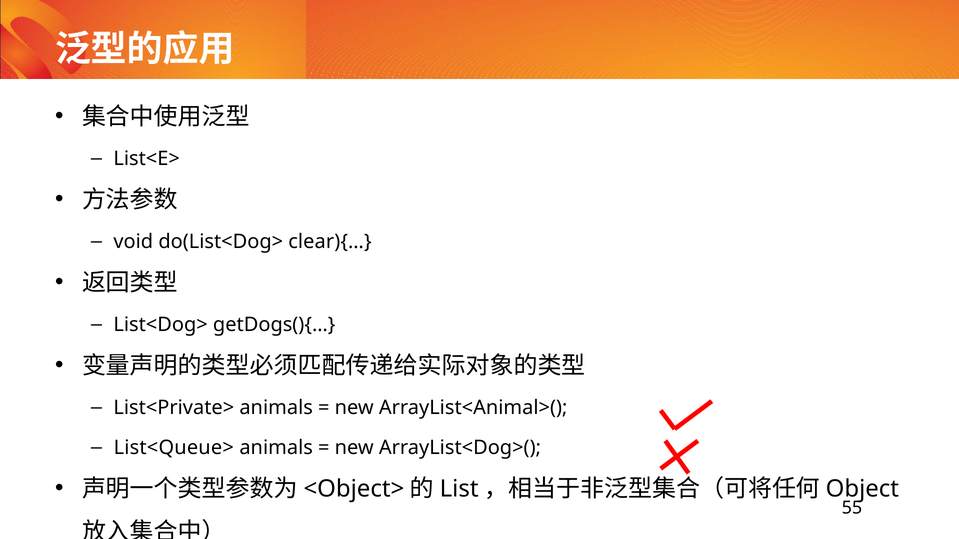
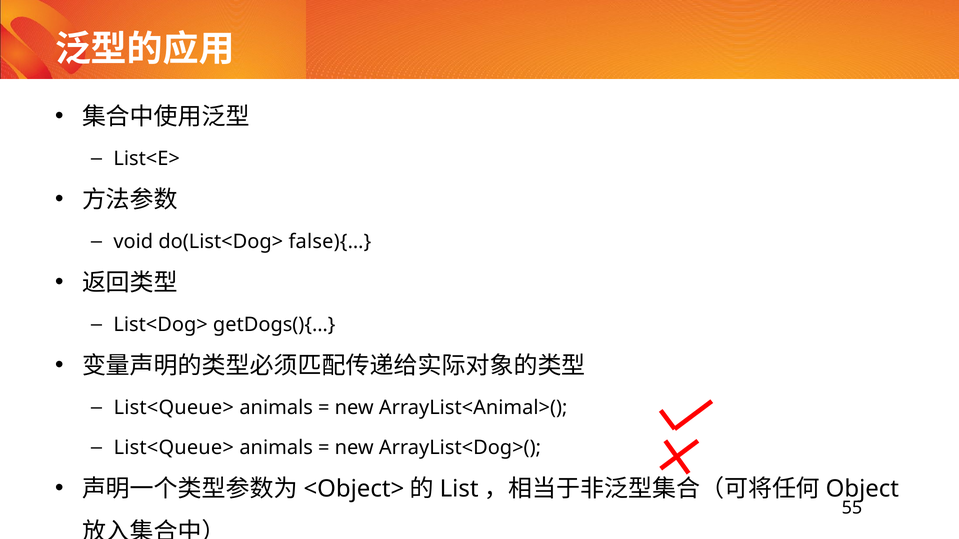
clear){…: clear){… -> false){…
List<Private> at (174, 408): List<Private> -> List<Queue>
